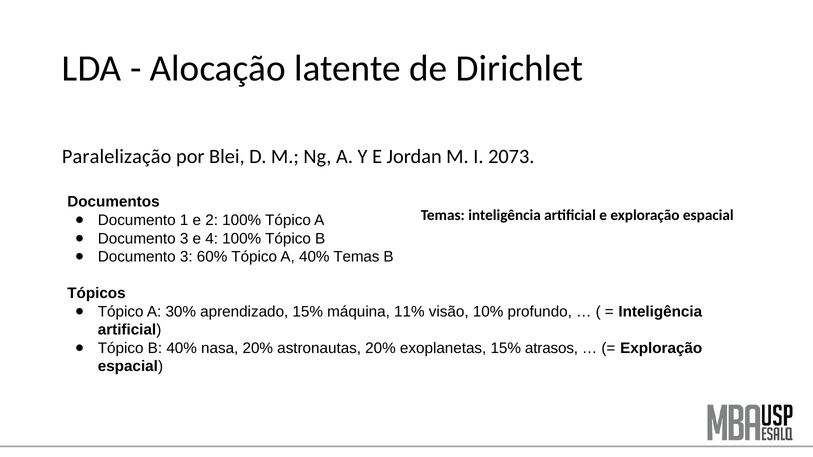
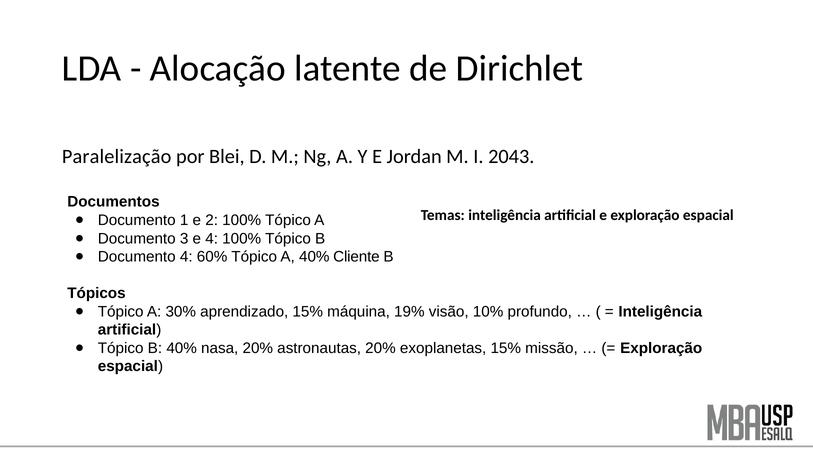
2073: 2073 -> 2043
3 at (186, 257): 3 -> 4
40% Temas: Temas -> Cliente
11%: 11% -> 19%
atrasos: atrasos -> missão
